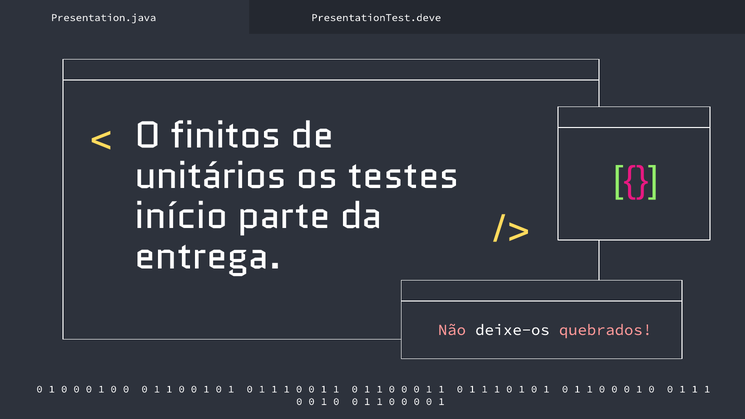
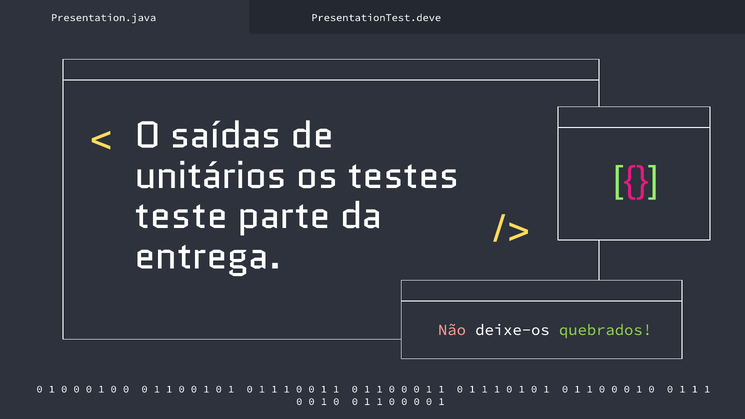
finitos: finitos -> saídas
início: início -> teste
quebrados colour: pink -> light green
